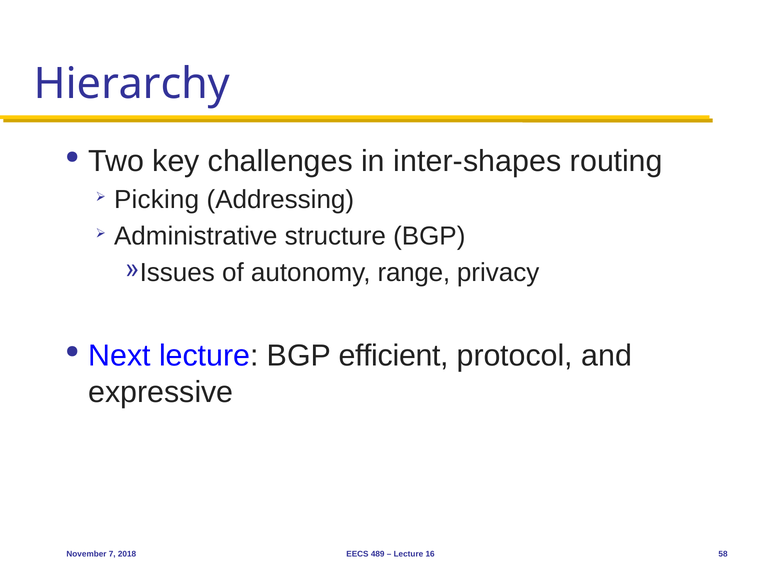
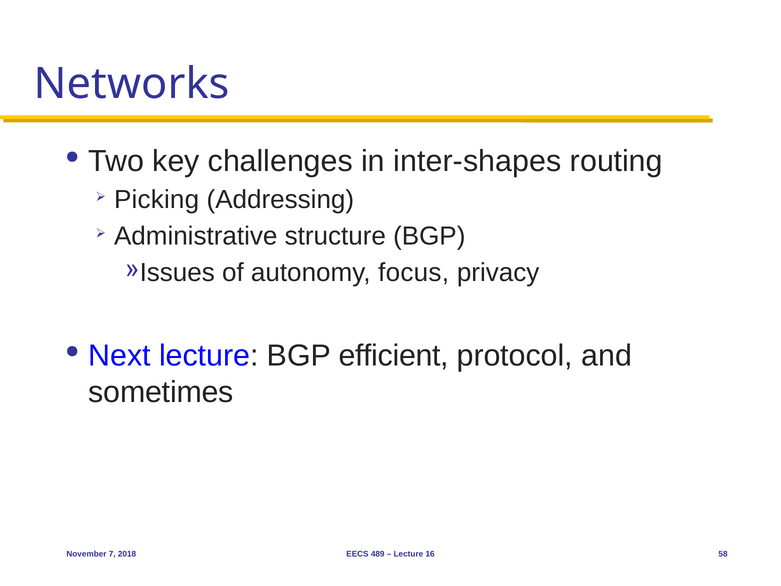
Hierarchy: Hierarchy -> Networks
range: range -> focus
expressive: expressive -> sometimes
